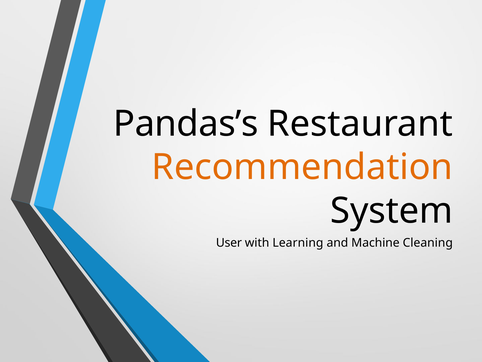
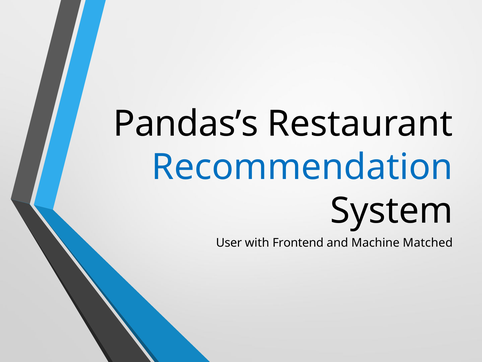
Recommendation colour: orange -> blue
Learning: Learning -> Frontend
Cleaning: Cleaning -> Matched
